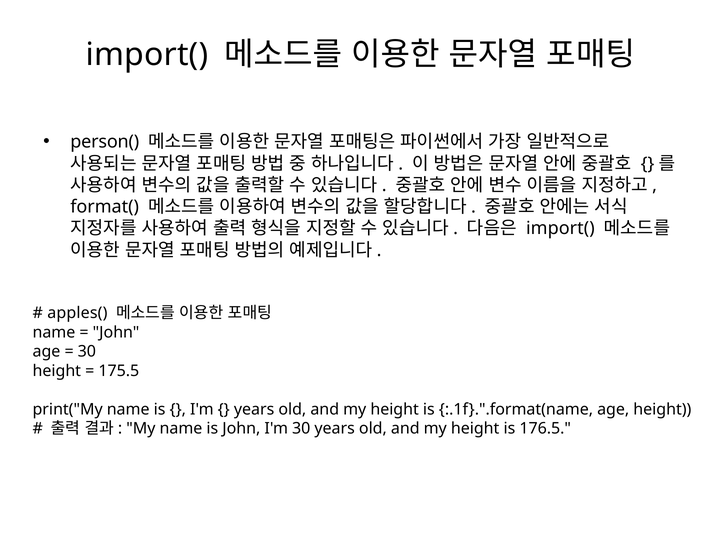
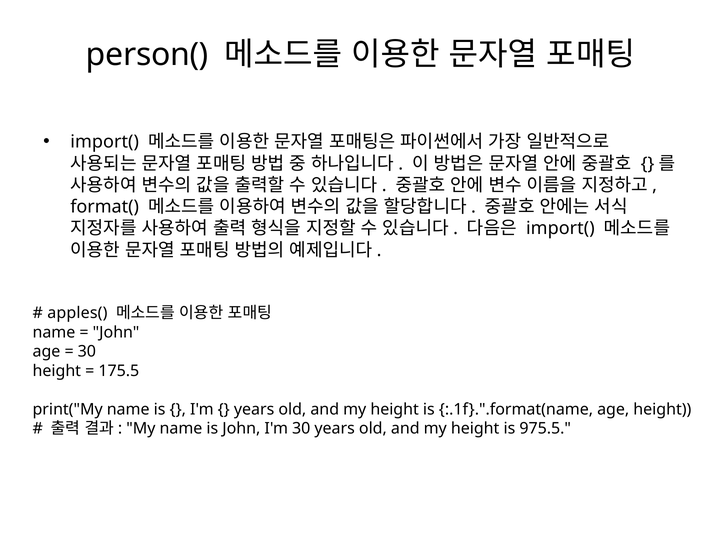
import( at (147, 55): import( -> person(
person( at (105, 142): person( -> import(
176.5: 176.5 -> 975.5
